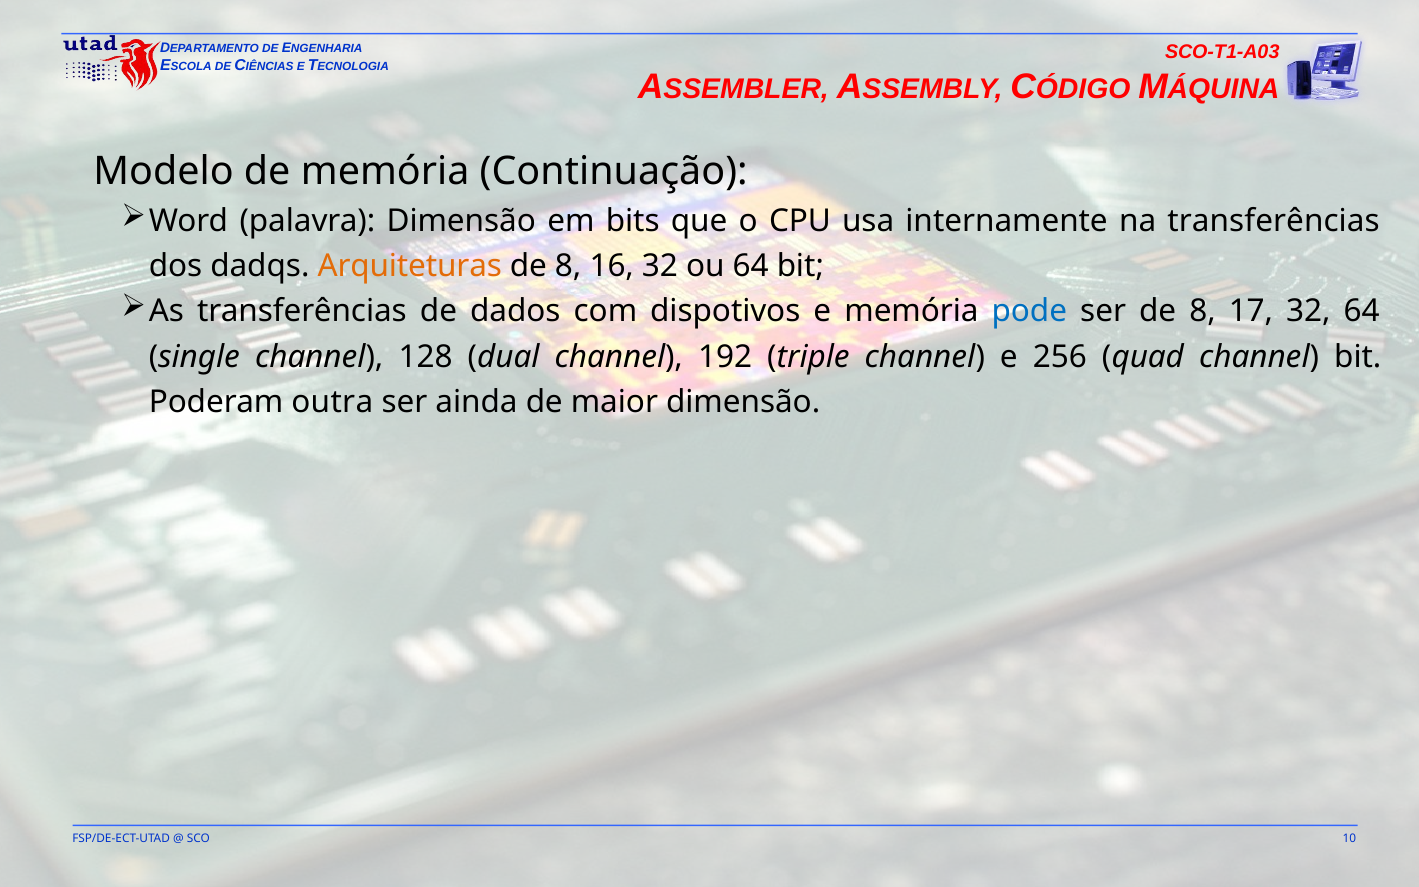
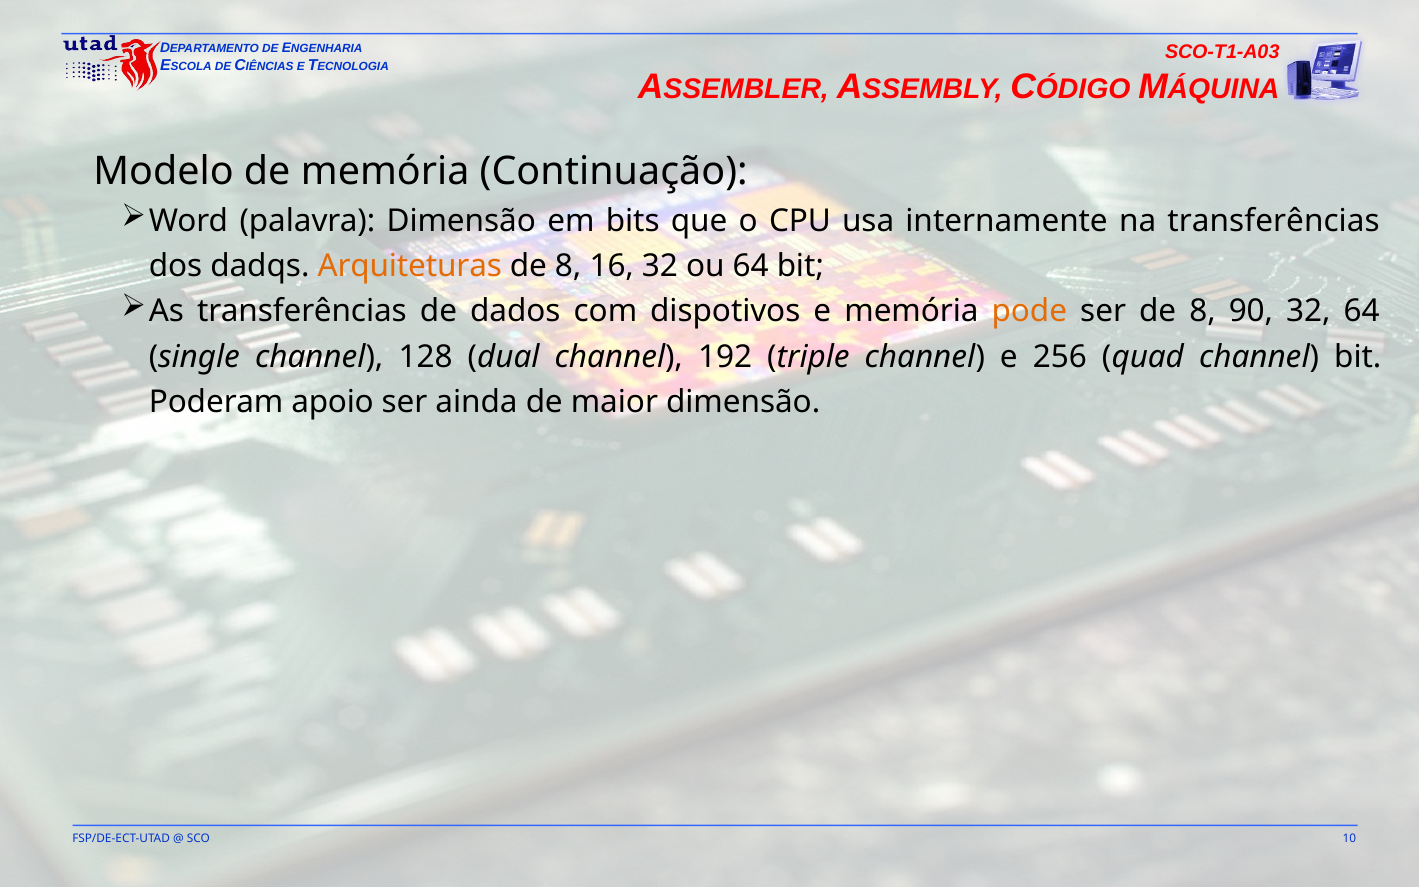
pode colour: blue -> orange
17: 17 -> 90
outra: outra -> apoio
